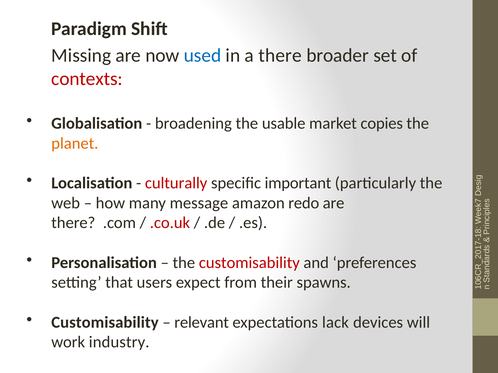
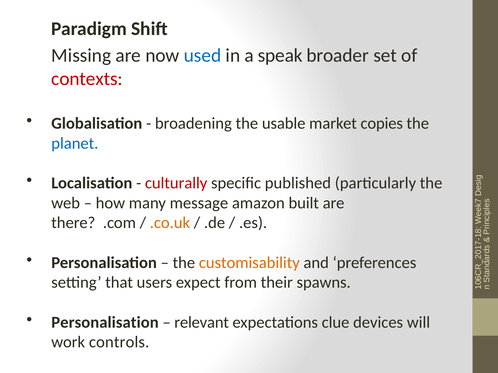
a there: there -> speak
planet colour: orange -> blue
important: important -> published
redo: redo -> built
.co.uk colour: red -> orange
customisability at (249, 263) colour: red -> orange
Customisability at (105, 323): Customisability -> Personalisation
lack: lack -> clue
industry: industry -> controls
